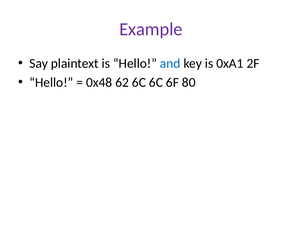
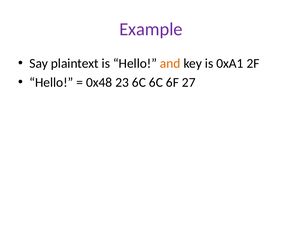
and colour: blue -> orange
62: 62 -> 23
80: 80 -> 27
